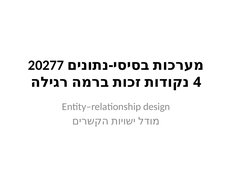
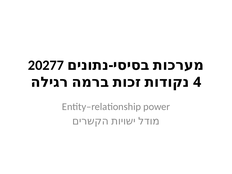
design: design -> power
